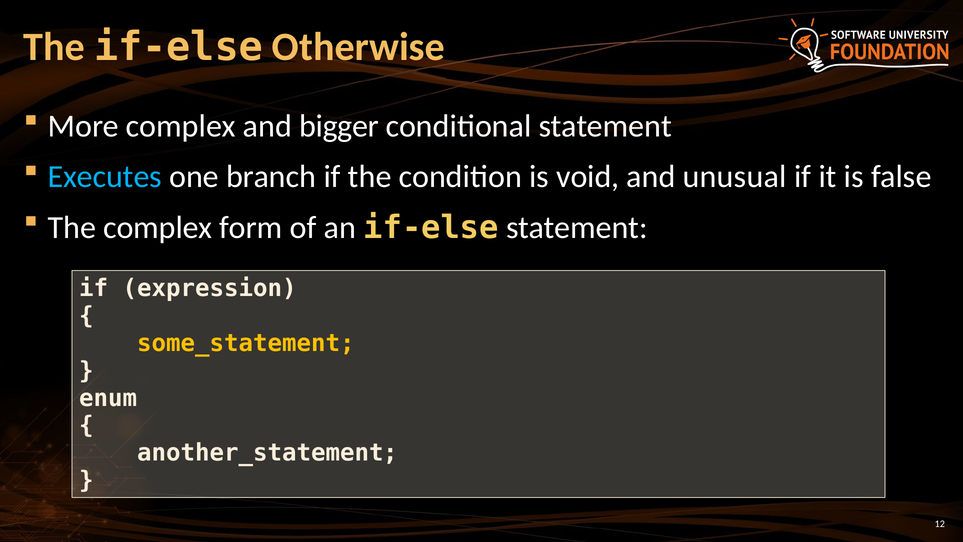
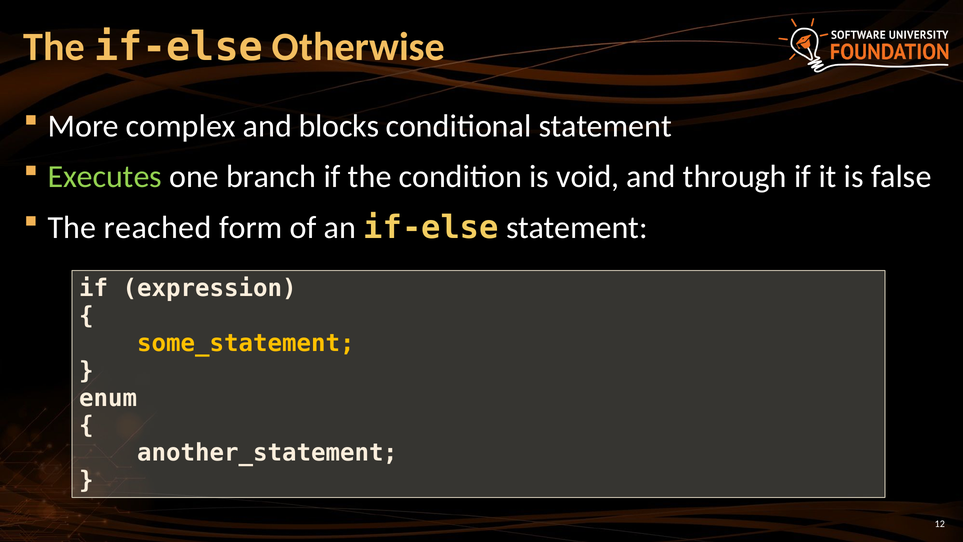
bigger: bigger -> blocks
Executes colour: light blue -> light green
unusual: unusual -> through
The complex: complex -> reached
